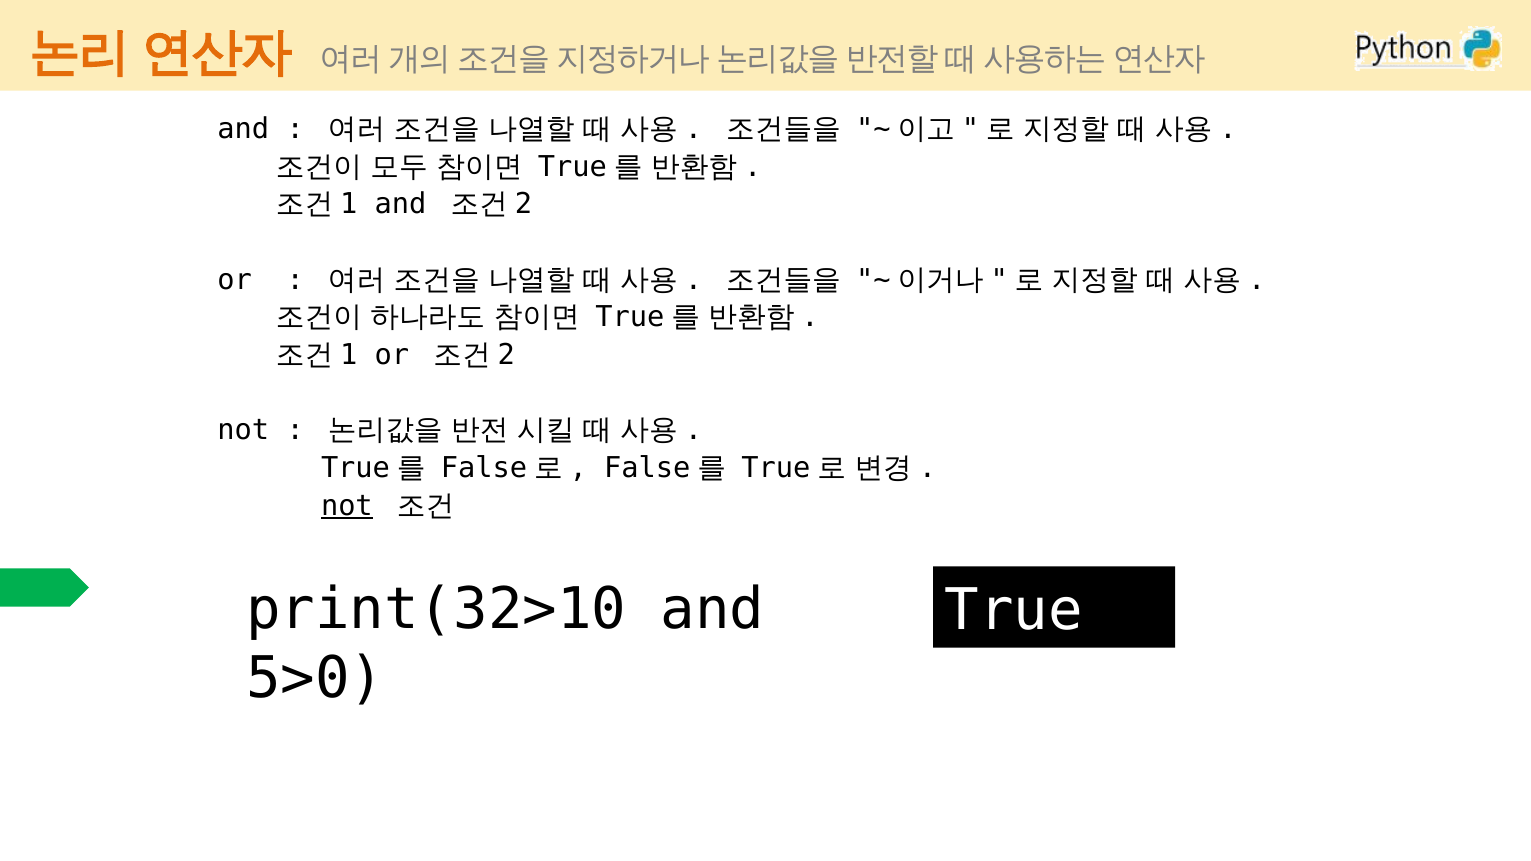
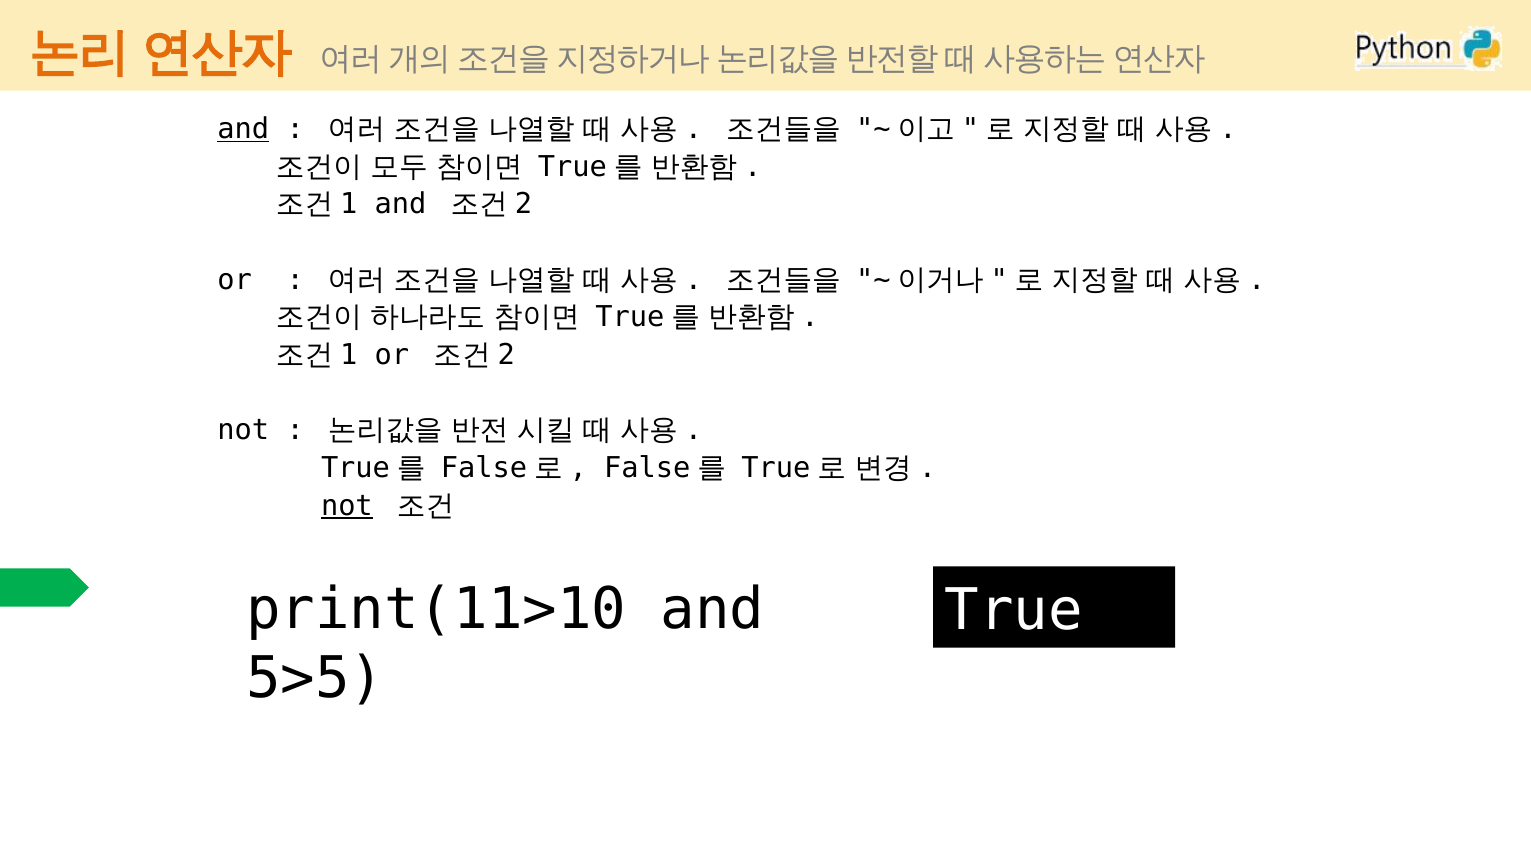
and at (243, 129) underline: none -> present
print(32>10: print(32>10 -> print(11>10
5>0: 5>0 -> 5>5
